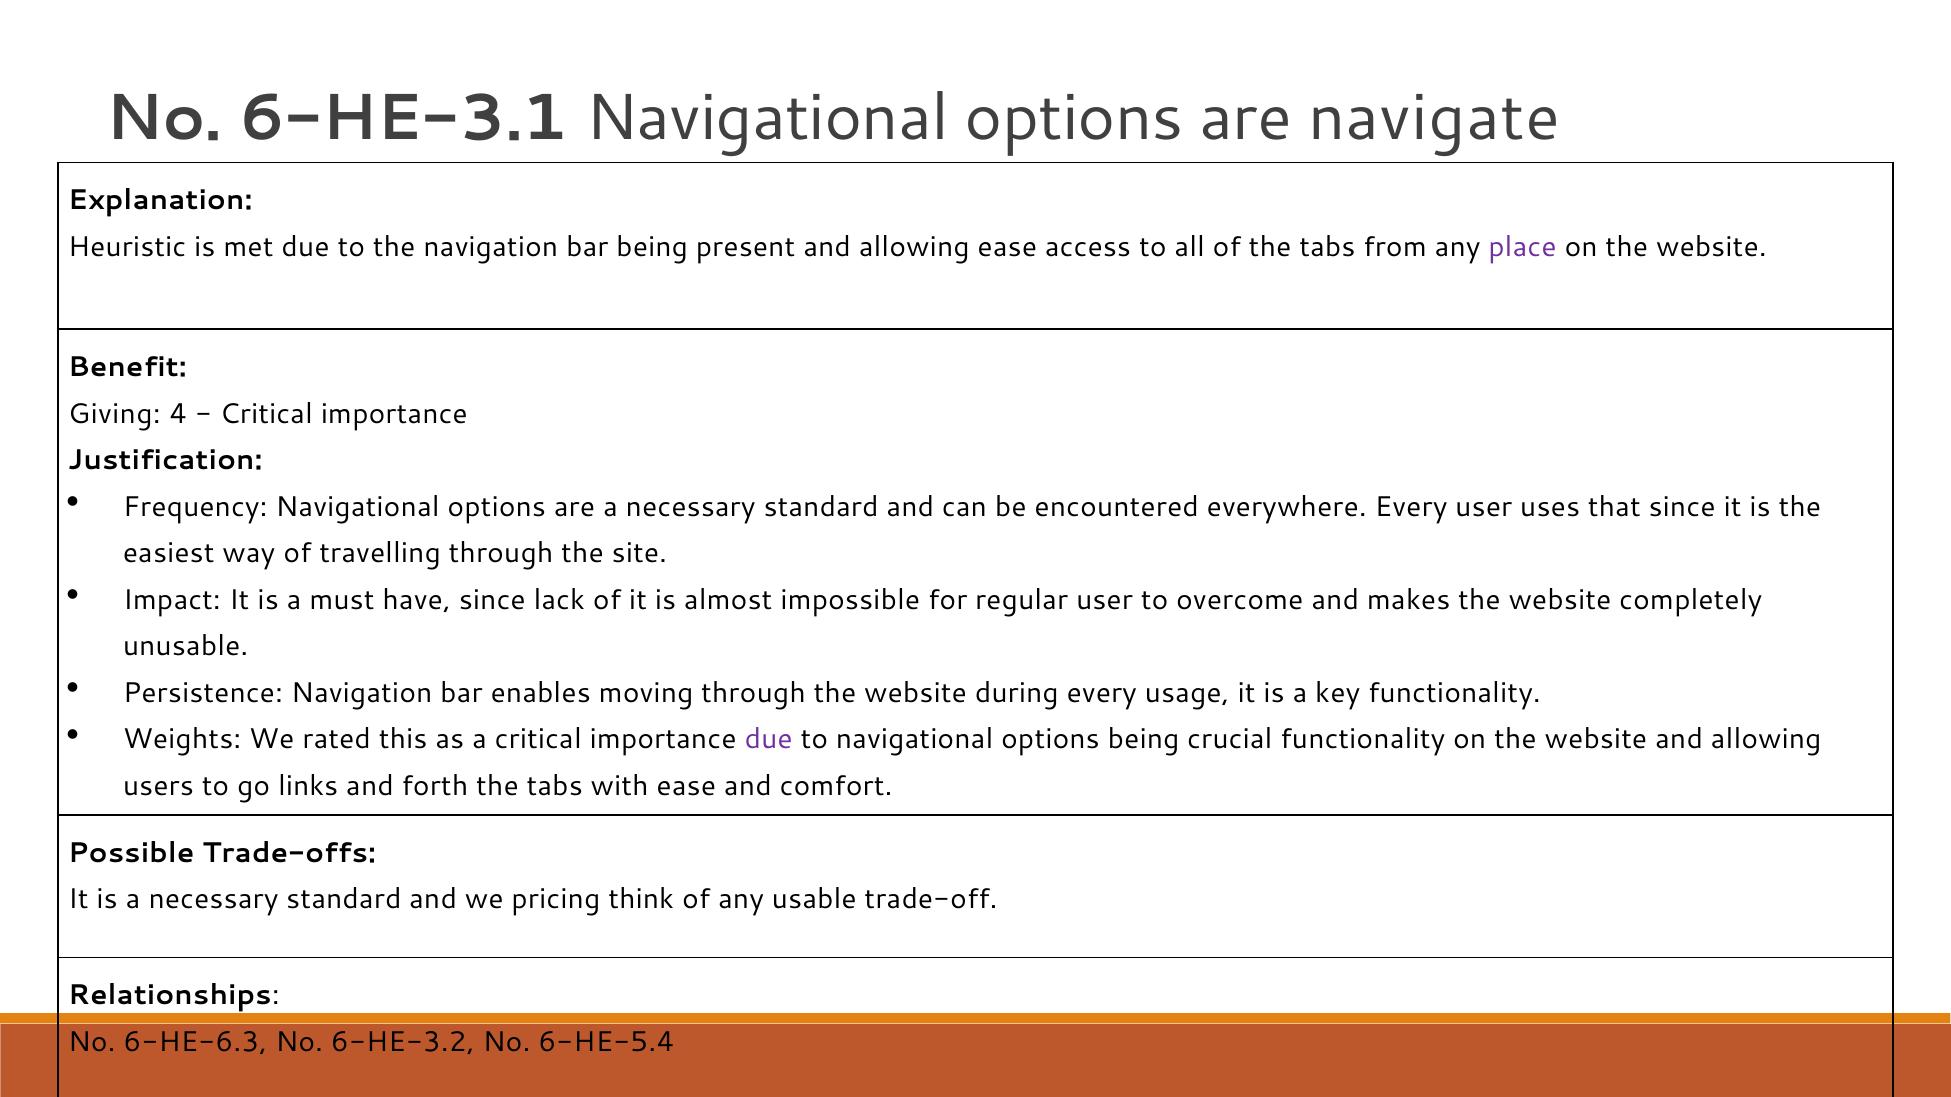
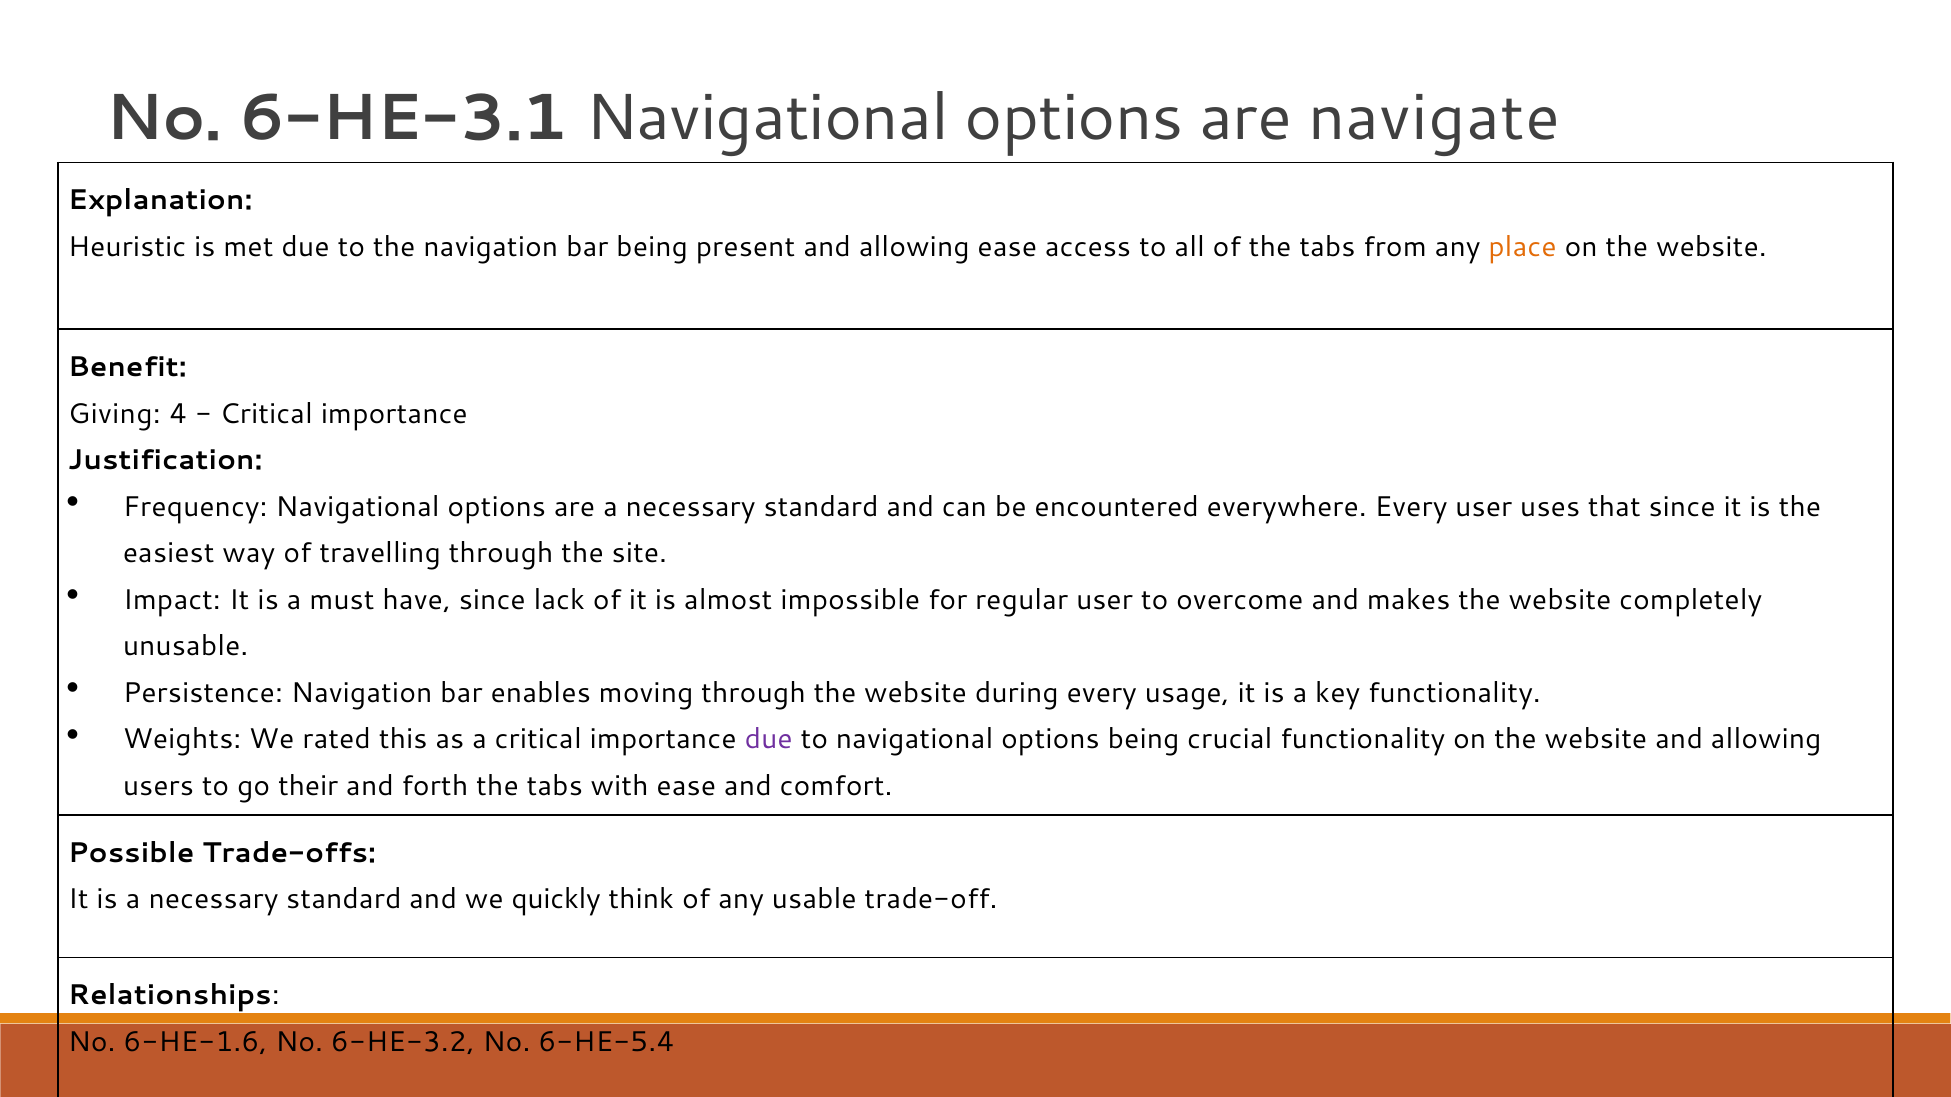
place colour: purple -> orange
links: links -> their
pricing: pricing -> quickly
6-HE-6.3: 6-HE-6.3 -> 6-HE-1.6
